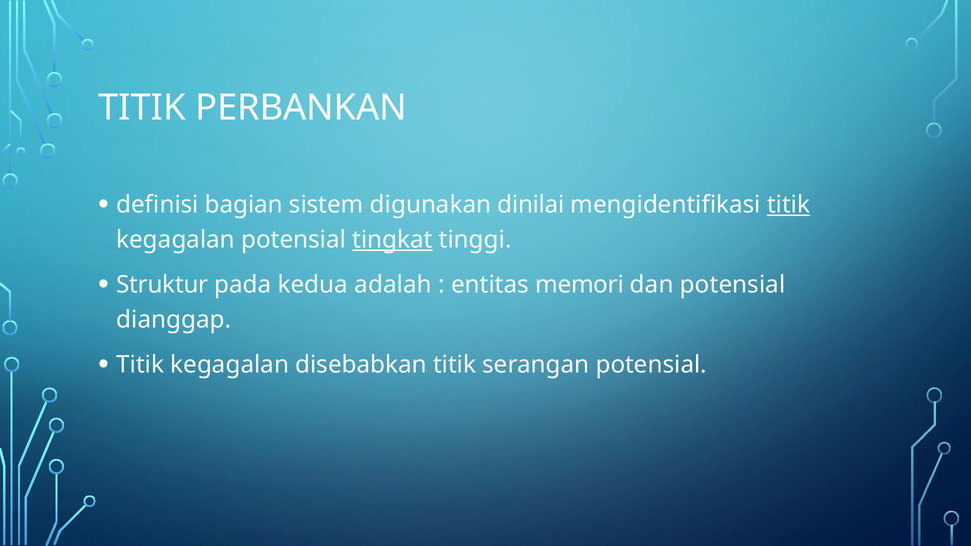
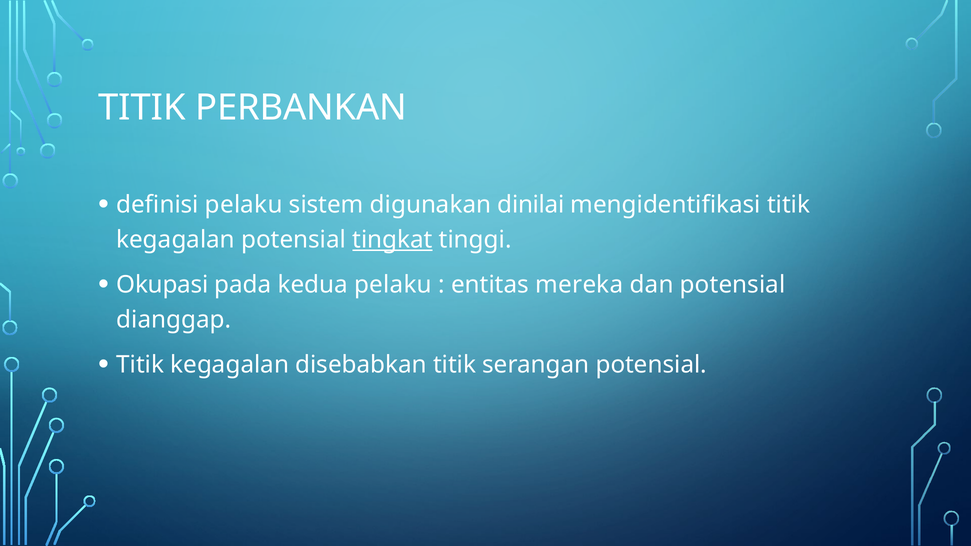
definisi bagian: bagian -> pelaku
titik at (788, 205) underline: present -> none
Struktur: Struktur -> Okupasi
kedua adalah: adalah -> pelaku
memori: memori -> mereka
